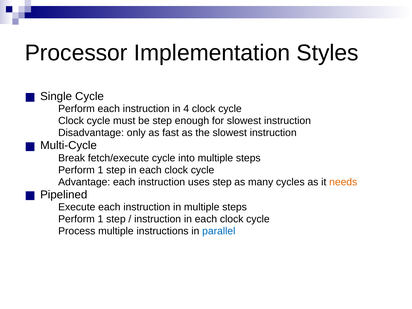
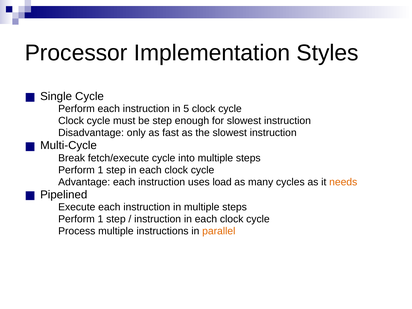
4: 4 -> 5
uses step: step -> load
parallel colour: blue -> orange
